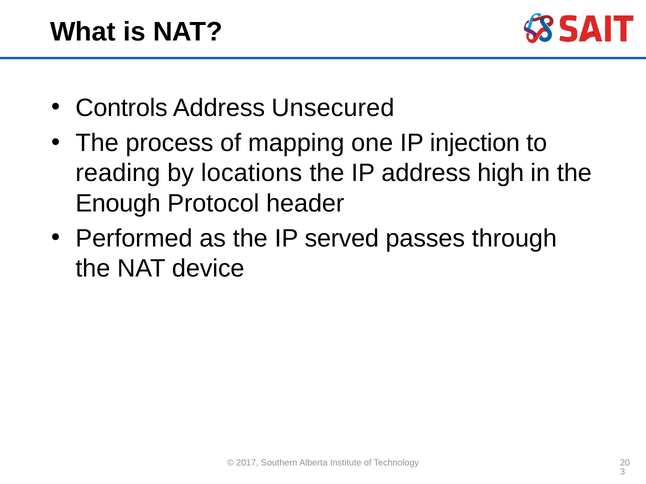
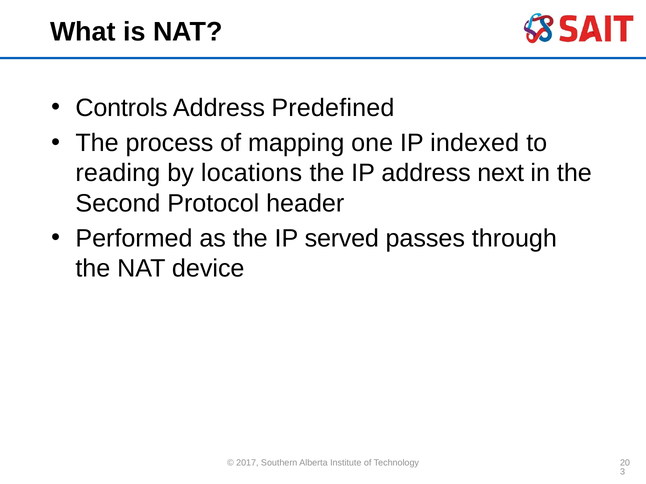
Unsecured: Unsecured -> Predefined
injection: injection -> indexed
high: high -> next
Enough: Enough -> Second
